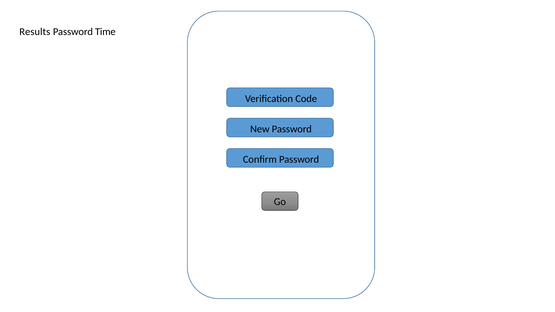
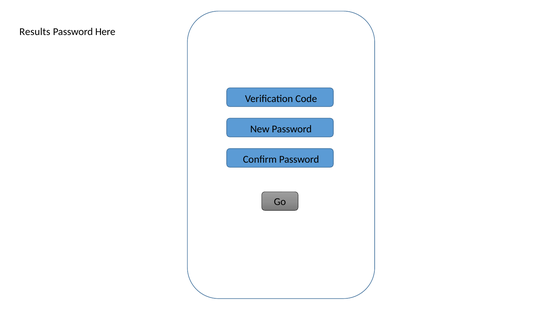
Time: Time -> Here
